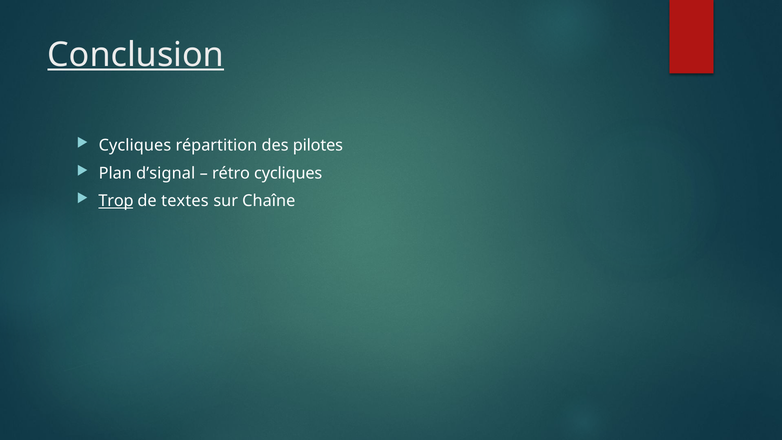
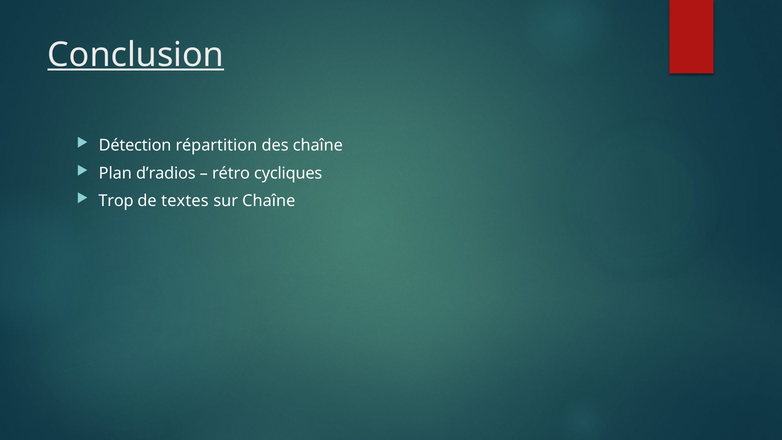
Cycliques at (135, 146): Cycliques -> Détection
des pilotes: pilotes -> chaîne
d’signal: d’signal -> d’radios
Trop underline: present -> none
